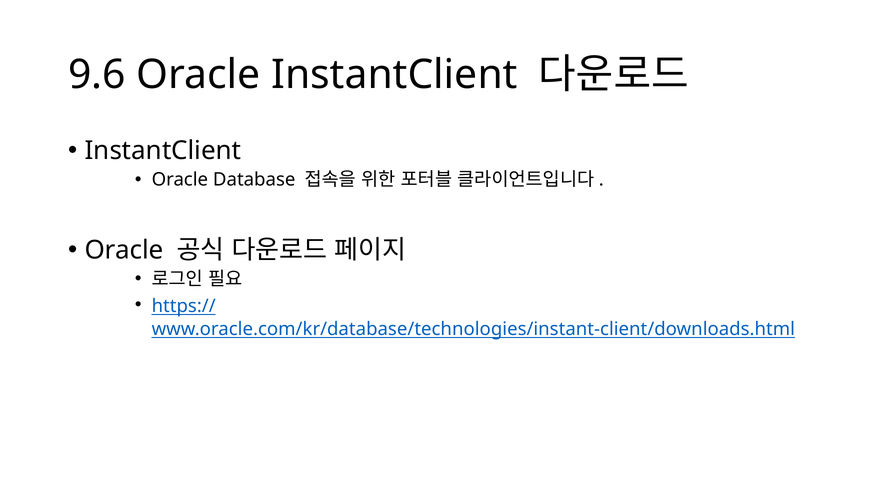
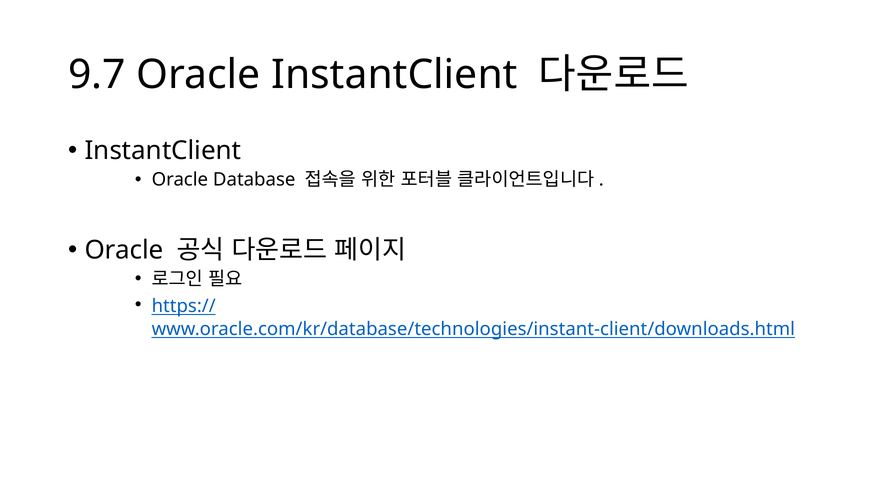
9.6: 9.6 -> 9.7
